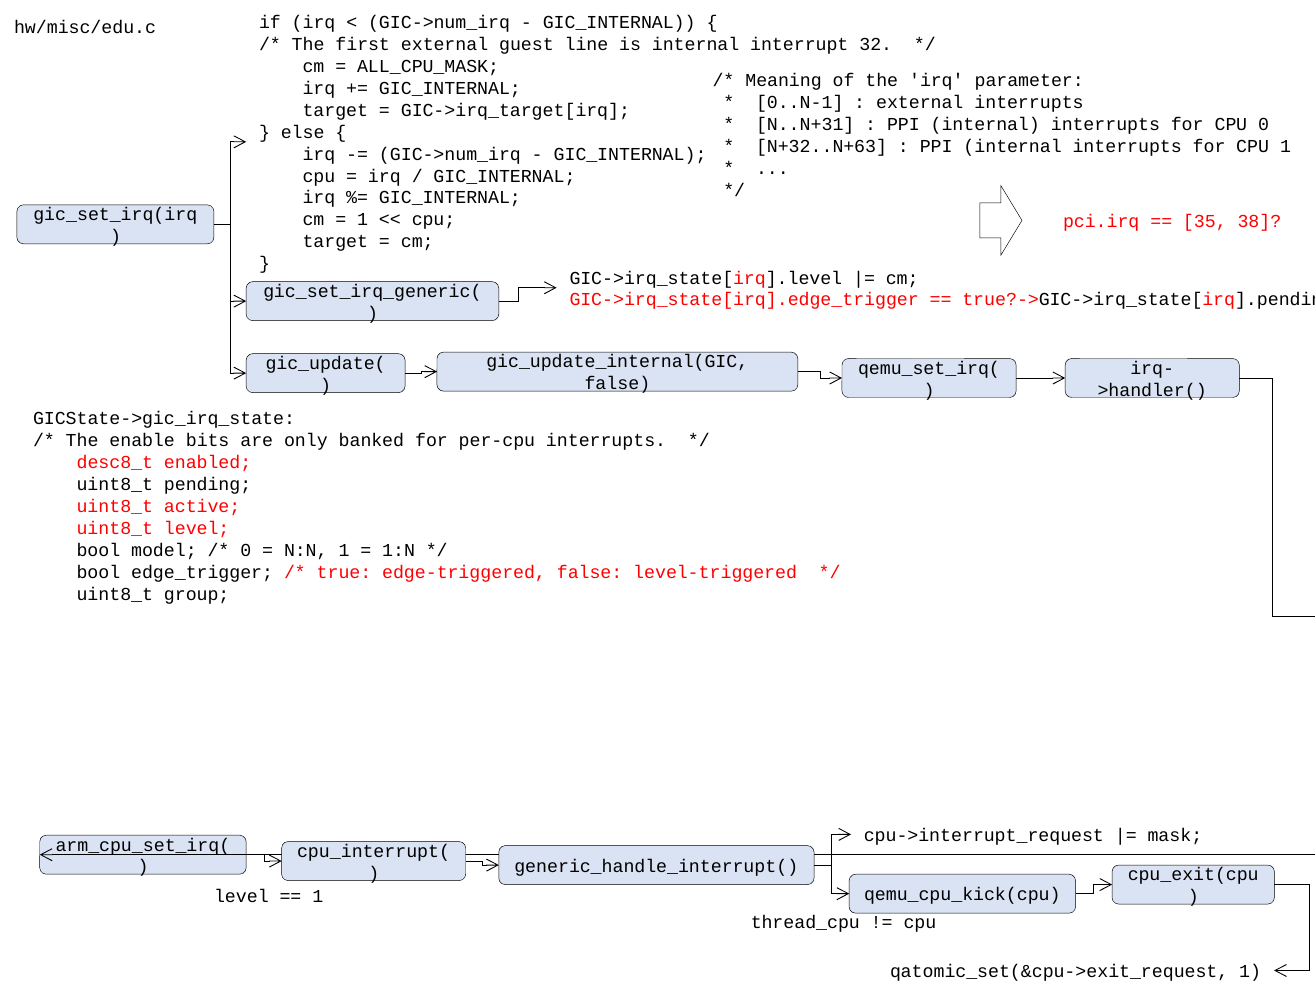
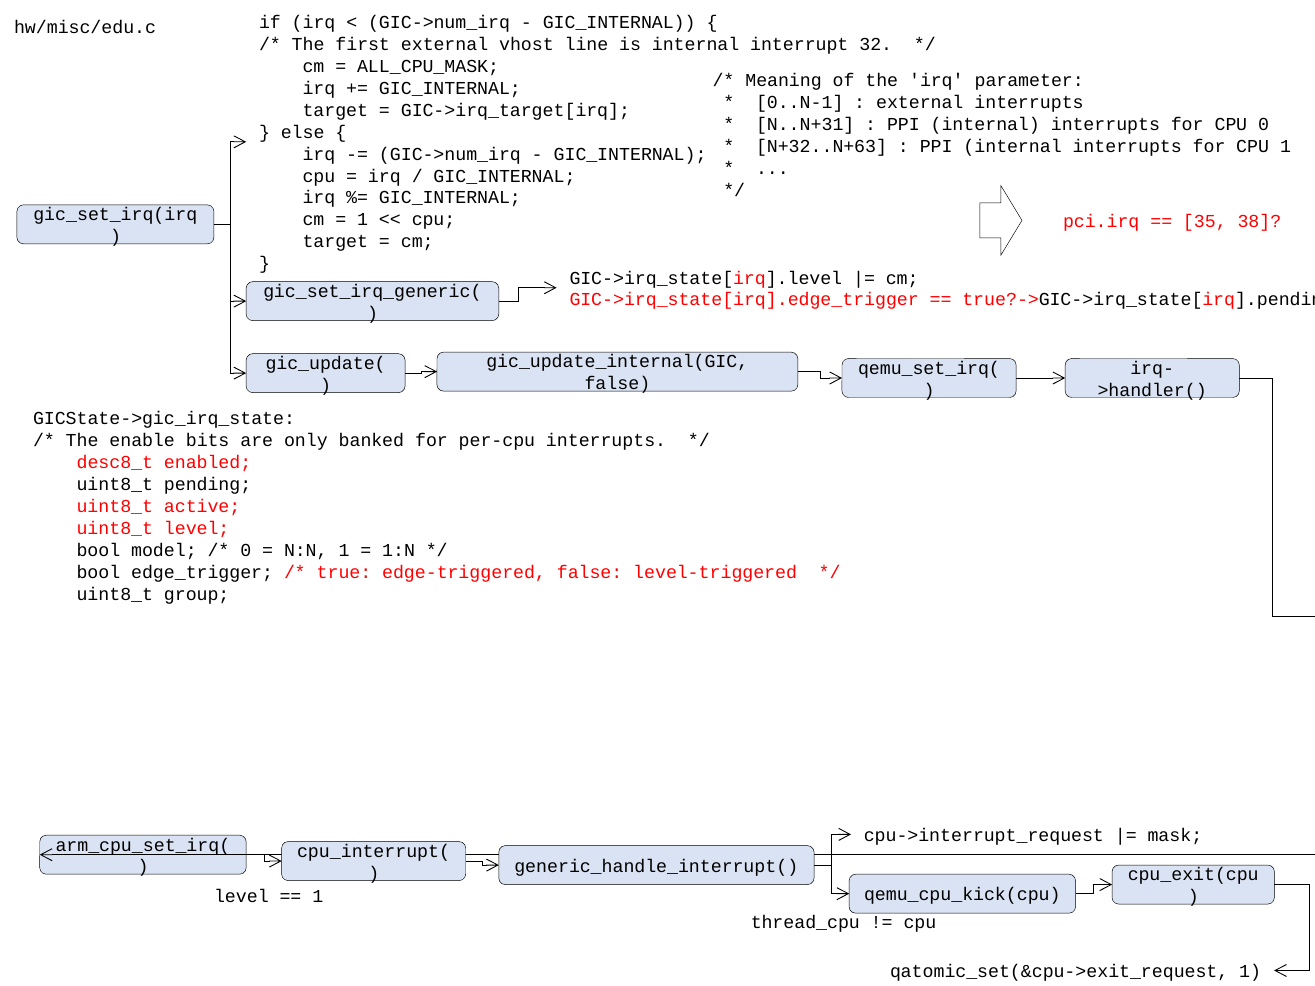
guest: guest -> vhost
